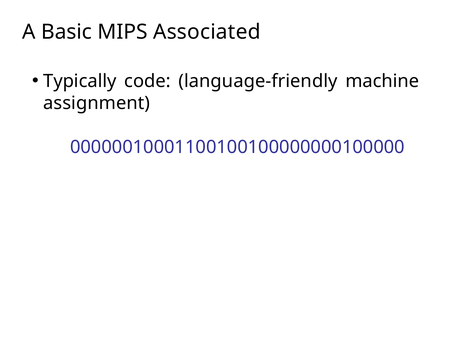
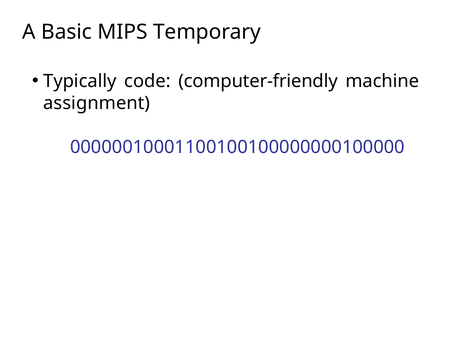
Associated: Associated -> Temporary
language-friendly: language-friendly -> computer-friendly
